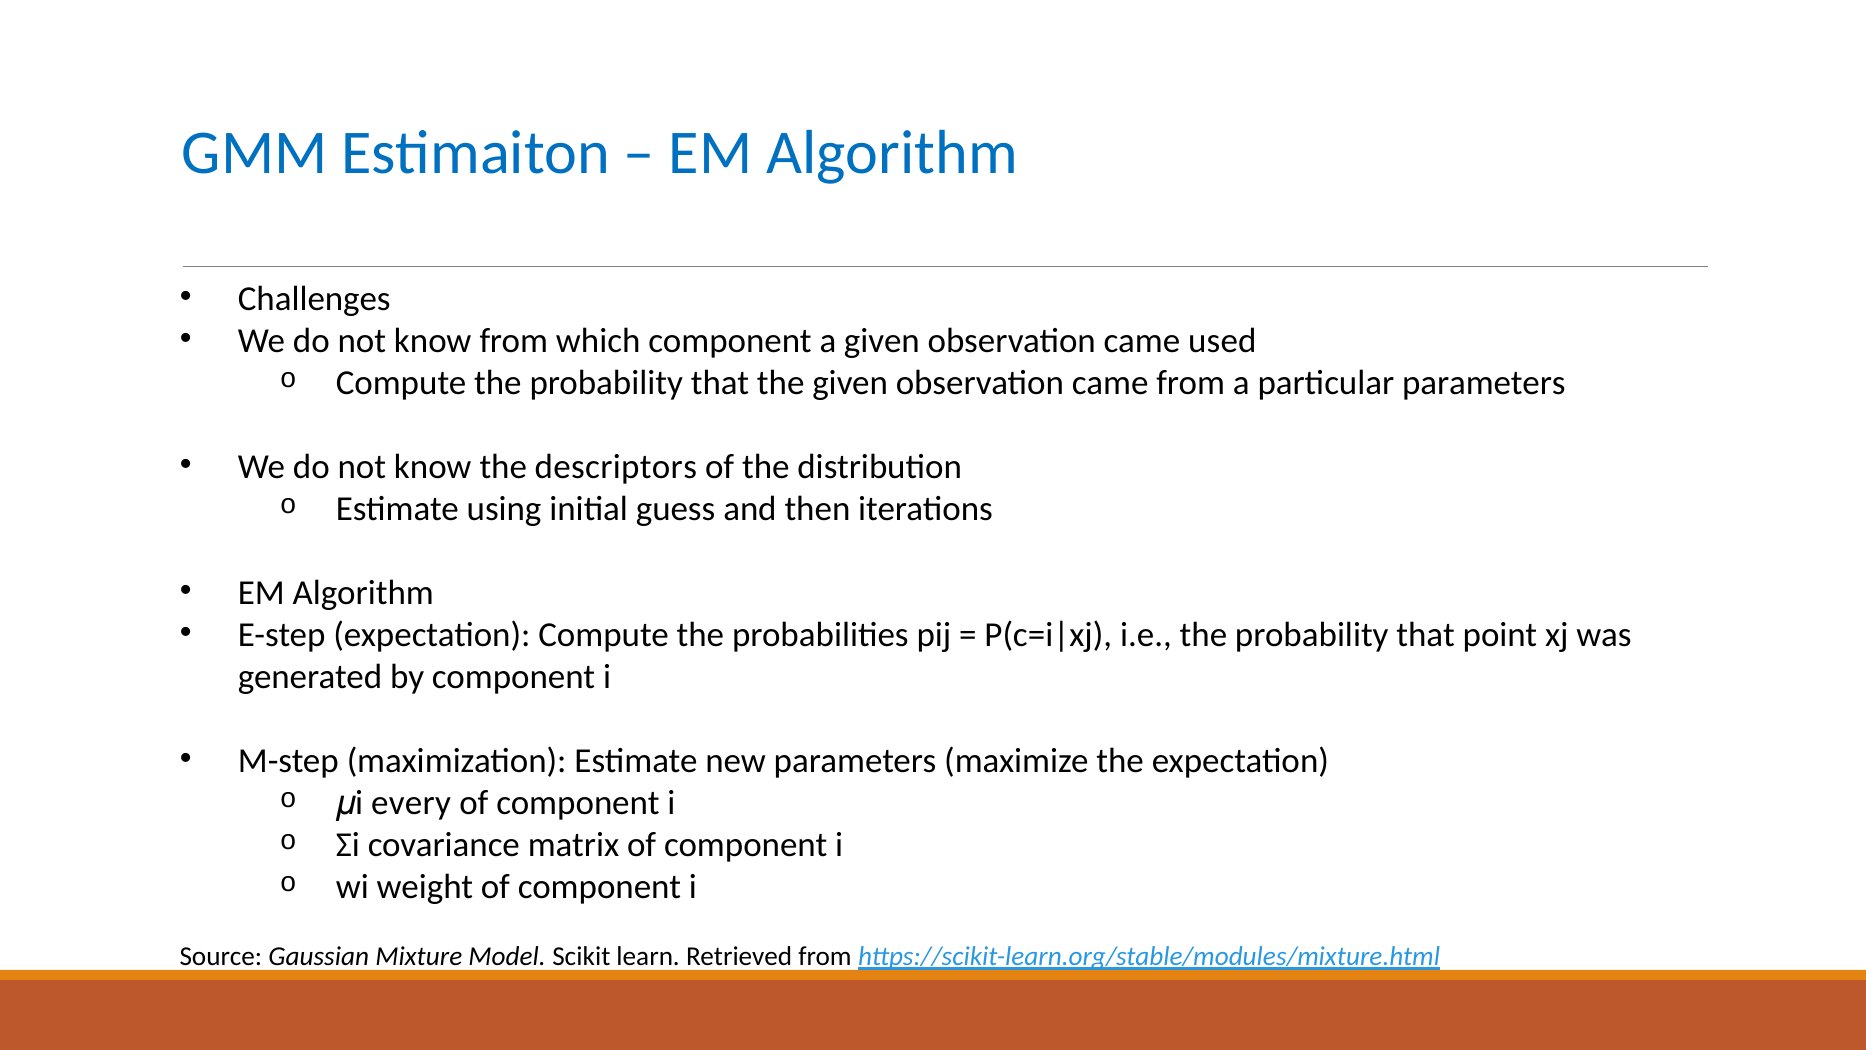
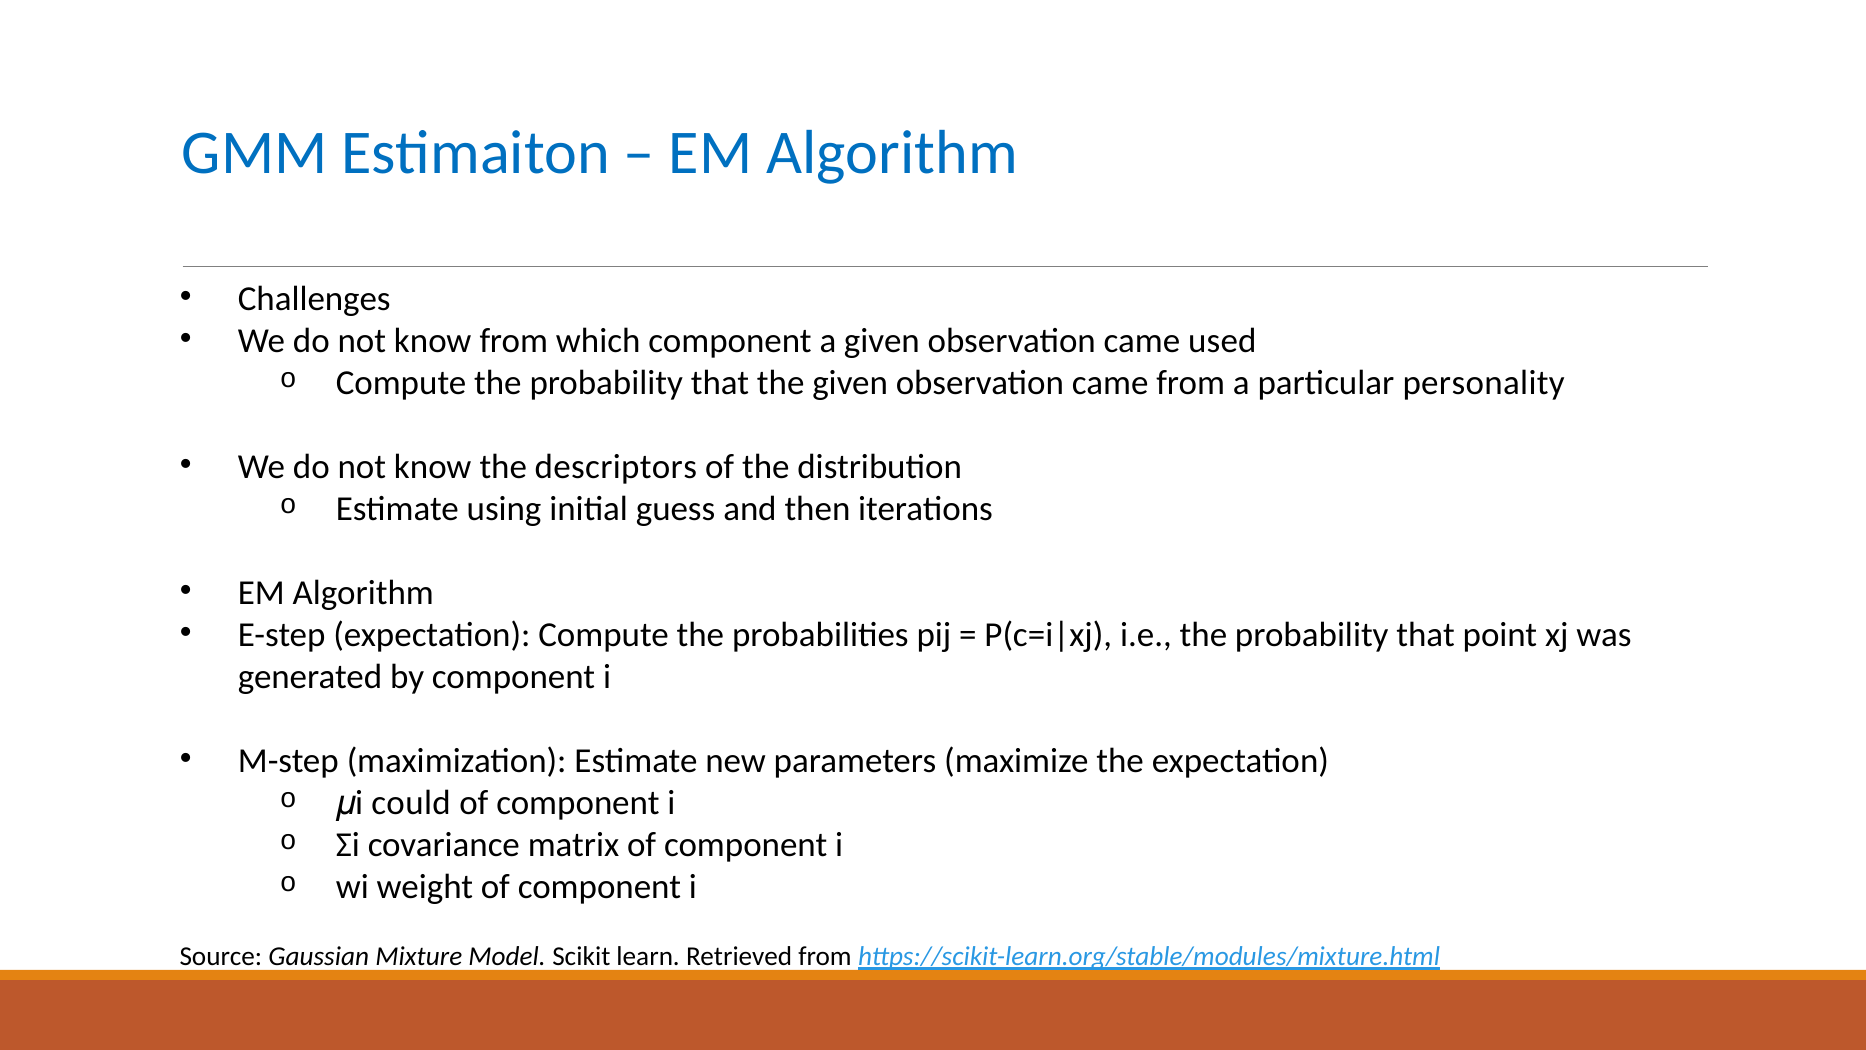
particular parameters: parameters -> personality
every: every -> could
